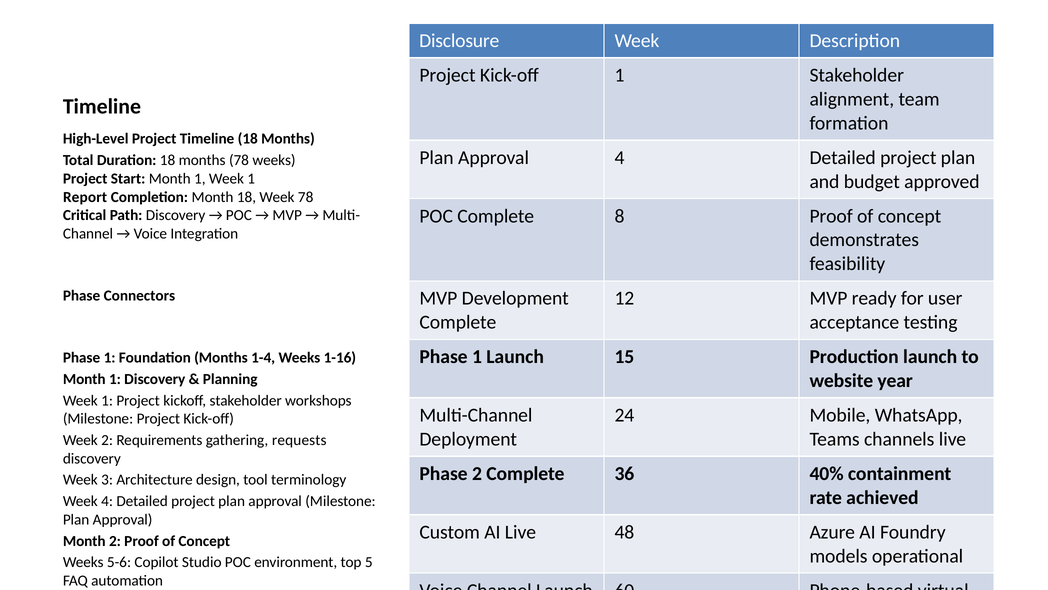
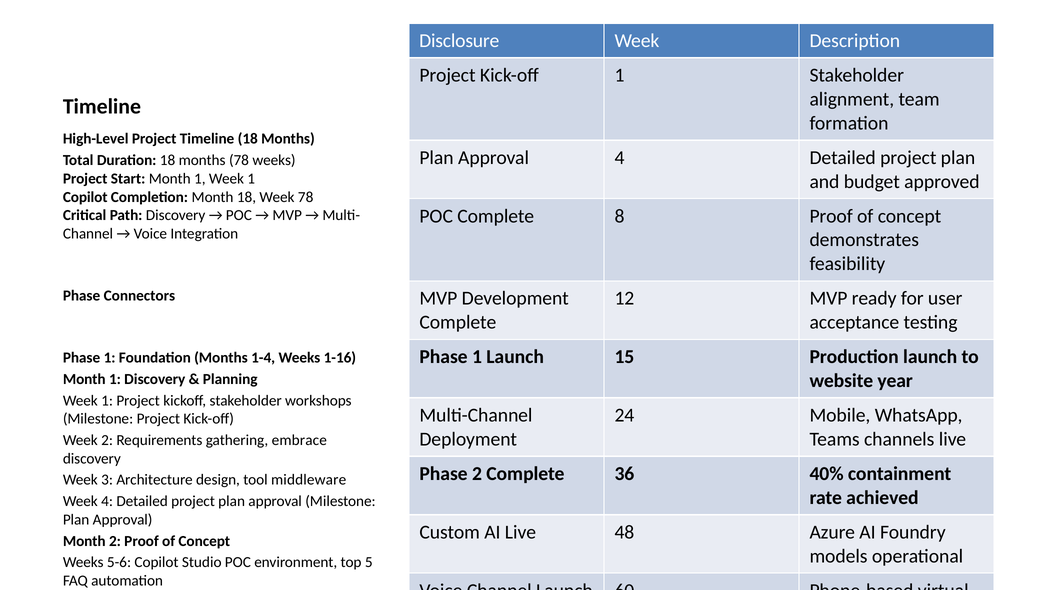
Report at (85, 197): Report -> Copilot
requests: requests -> embrace
terminology: terminology -> middleware
